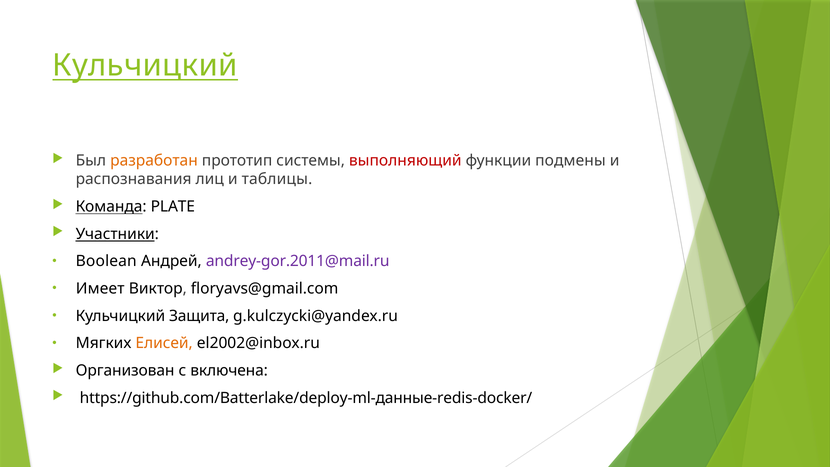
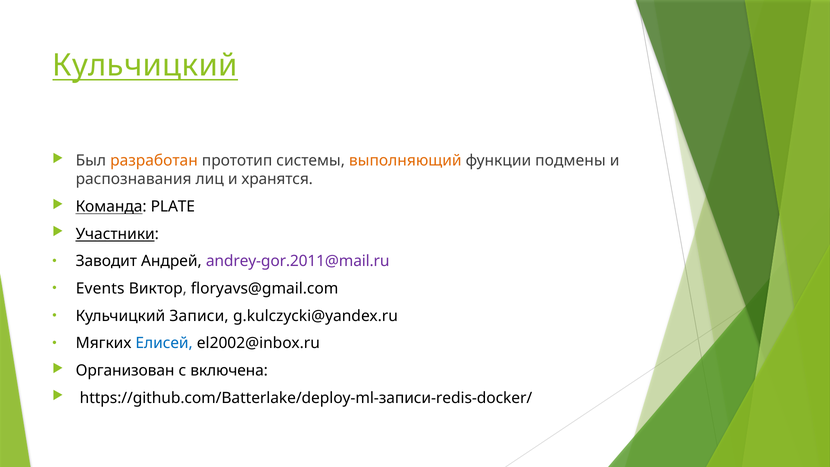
выполняющий colour: red -> orange
таблицы: таблицы -> хранятся
Boolean: Boolean -> Заводит
Имеет: Имеет -> Events
Защита: Защита -> Записи
Елисей colour: orange -> blue
https://github.com/Batterlake/deploy-ml-данные-redis-docker/: https://github.com/Batterlake/deploy-ml-данные-redis-docker/ -> https://github.com/Batterlake/deploy-ml-записи-redis-docker/
